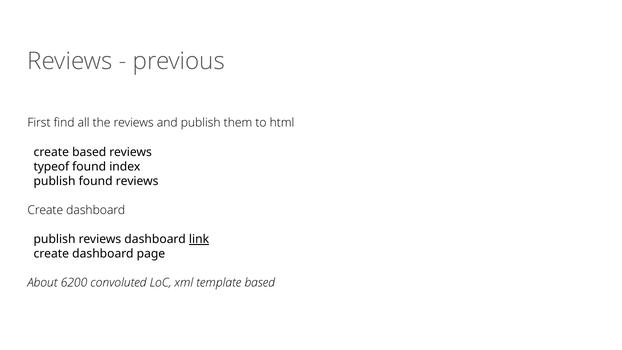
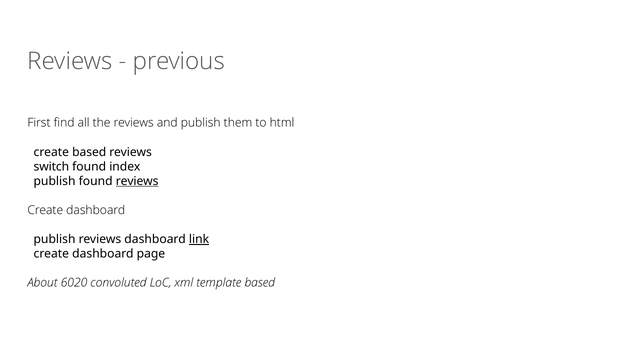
typeof: typeof -> switch
reviews at (137, 181) underline: none -> present
6200: 6200 -> 6020
